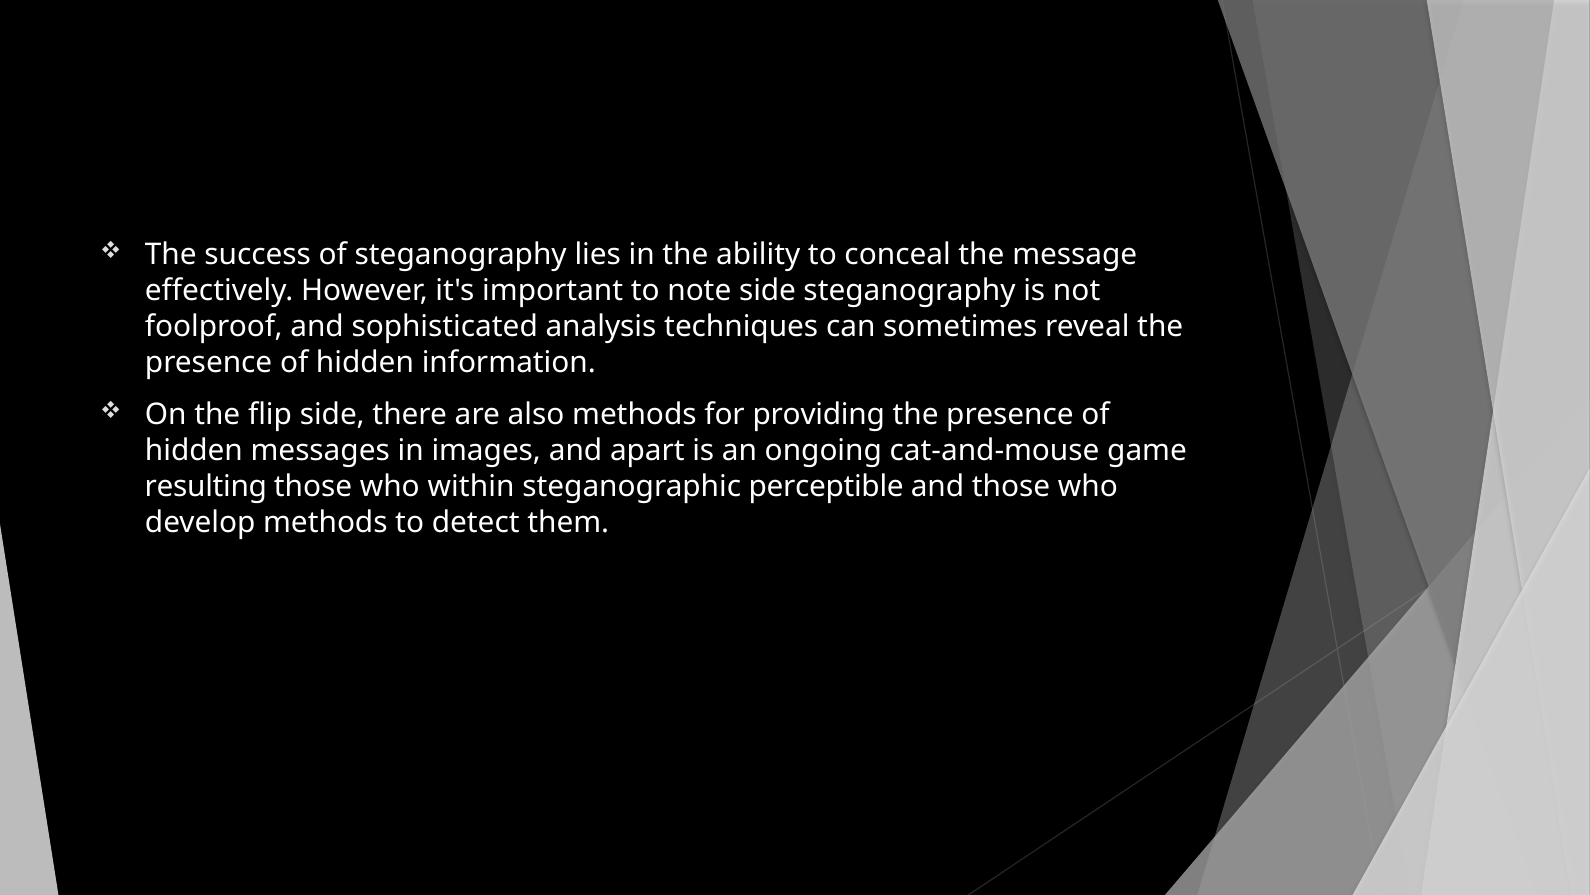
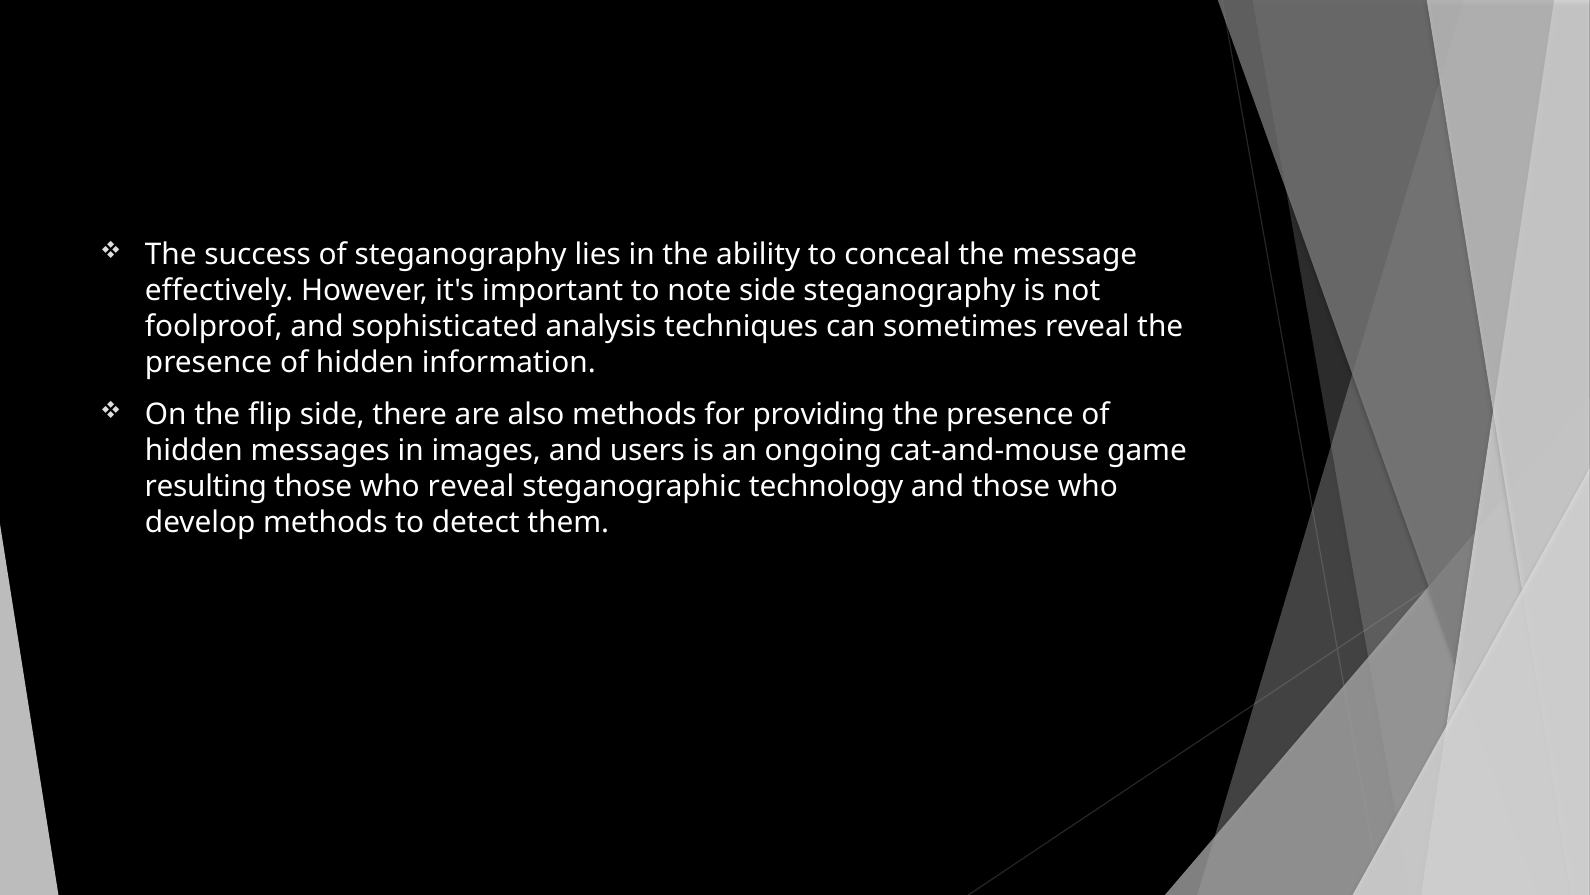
apart: apart -> users
who within: within -> reveal
perceptible: perceptible -> technology
